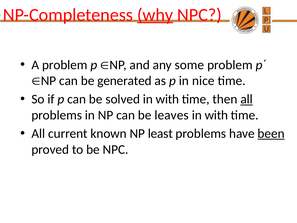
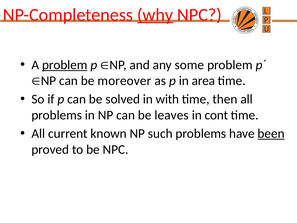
problem at (65, 65) underline: none -> present
generated: generated -> moreover
nice: nice -> area
all at (247, 99) underline: present -> none
with at (216, 115): with -> cont
least: least -> such
